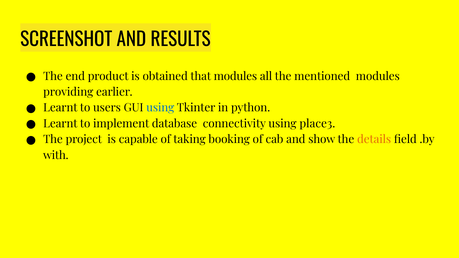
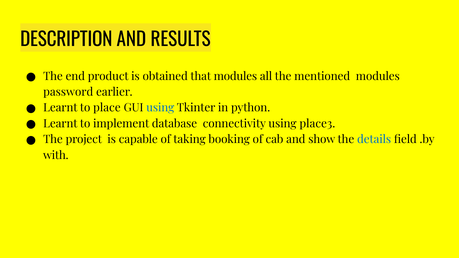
SCREENSHOT: SCREENSHOT -> DESCRIPTION
providing: providing -> password
users: users -> place
details colour: orange -> blue
